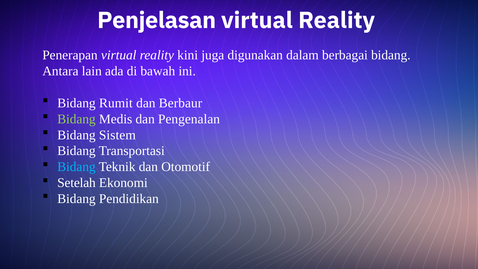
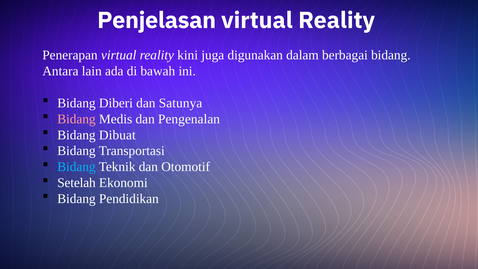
Rumit: Rumit -> Diberi
Berbaur: Berbaur -> Satunya
Bidang at (76, 119) colour: light green -> pink
Sistem: Sistem -> Dibuat
